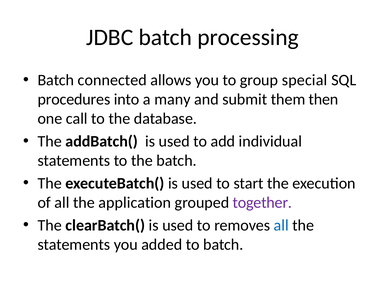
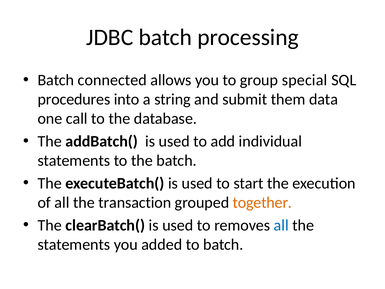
many: many -> string
then: then -> data
application: application -> transaction
together colour: purple -> orange
